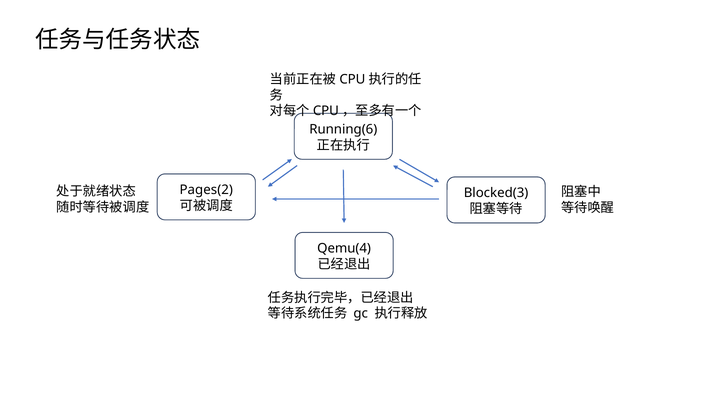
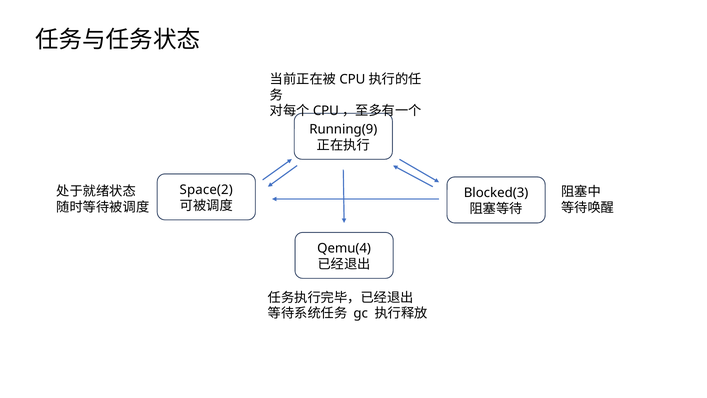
Running(6: Running(6 -> Running(9
Pages(2: Pages(2 -> Space(2
